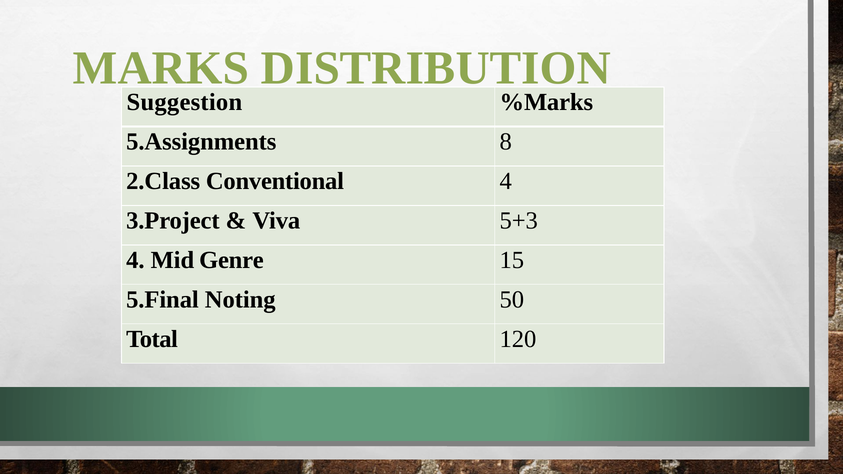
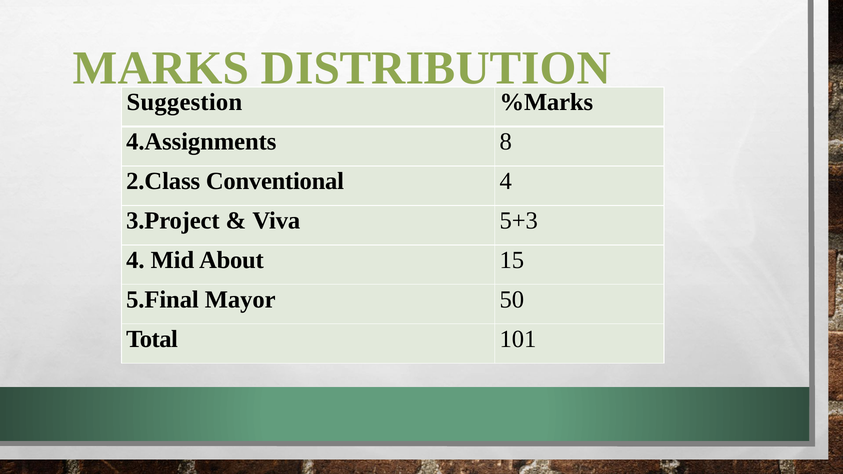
5.Assignments: 5.Assignments -> 4.Assignments
Genre: Genre -> About
Noting: Noting -> Mayor
120: 120 -> 101
